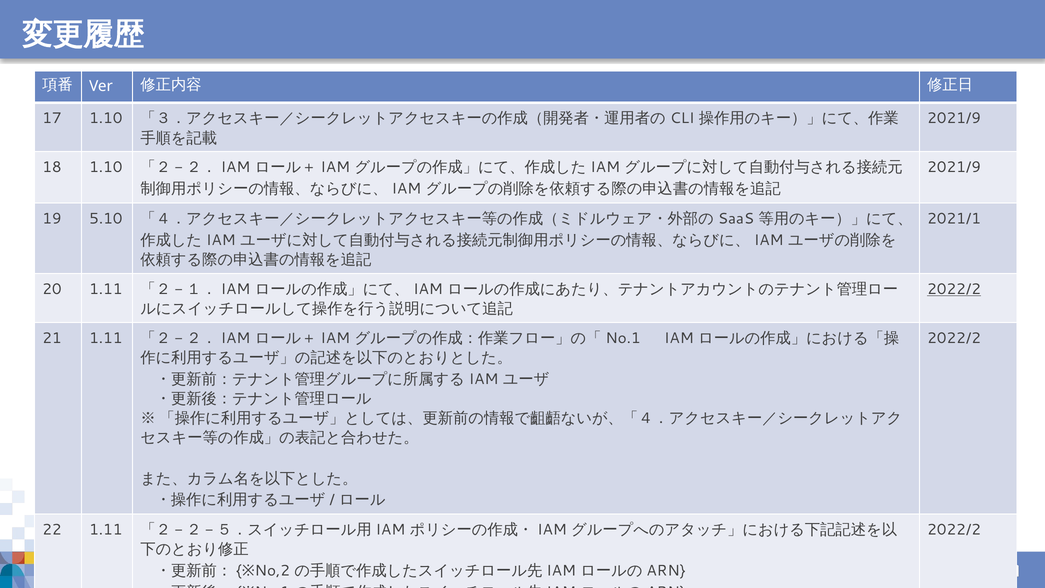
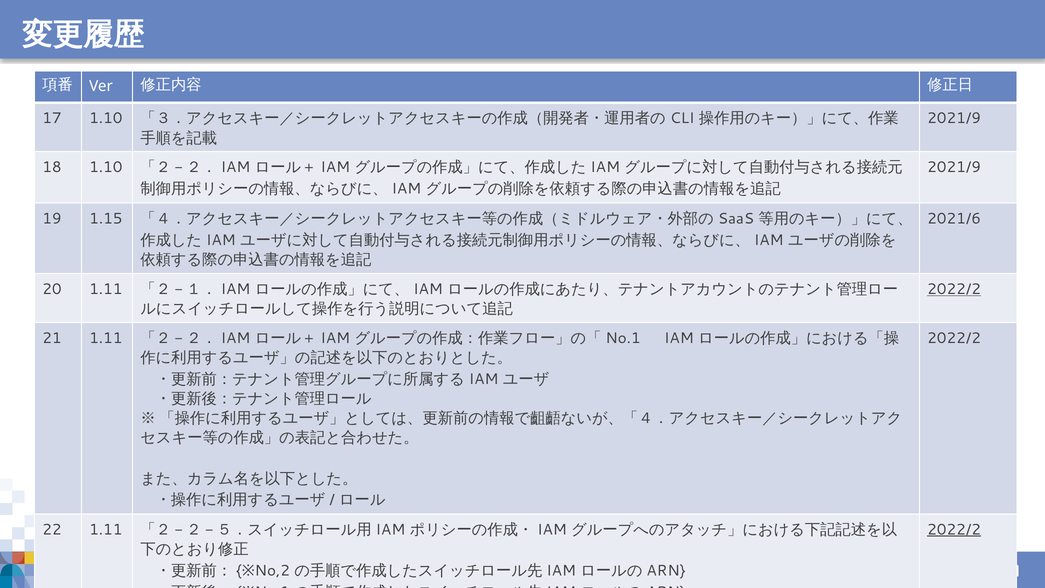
5.10: 5.10 -> 1.15
2021/1: 2021/1 -> 2021/6
2022/2 at (954, 529) underline: none -> present
